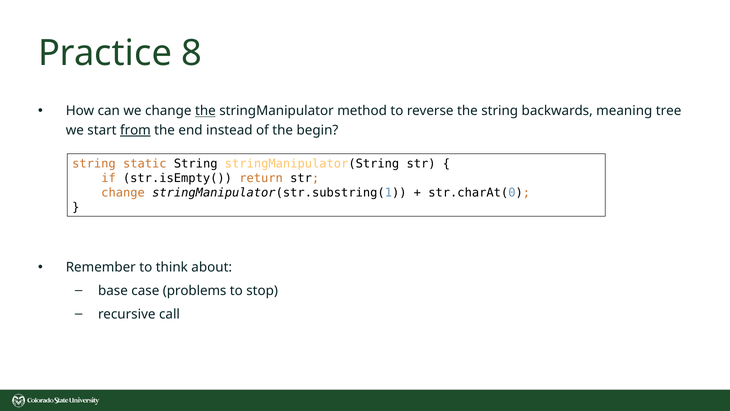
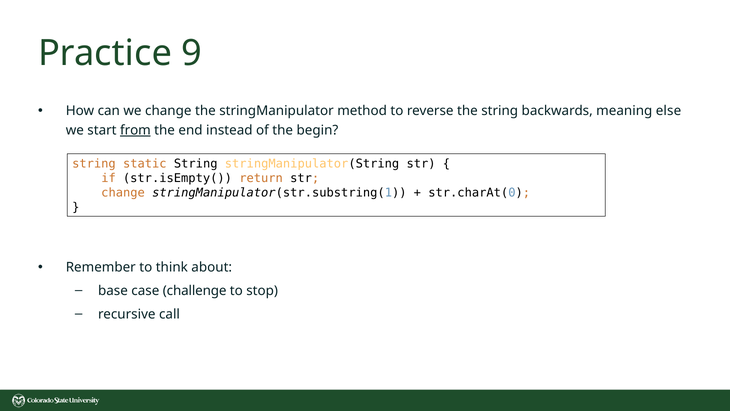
8: 8 -> 9
the at (205, 111) underline: present -> none
tree: tree -> else
problems: problems -> challenge
